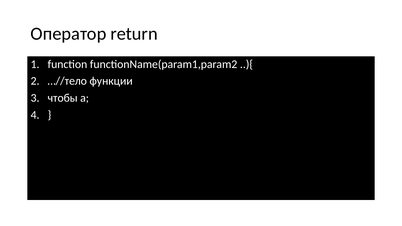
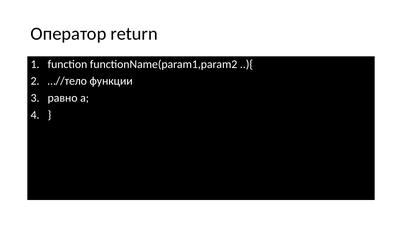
чтобы: чтобы -> равно
